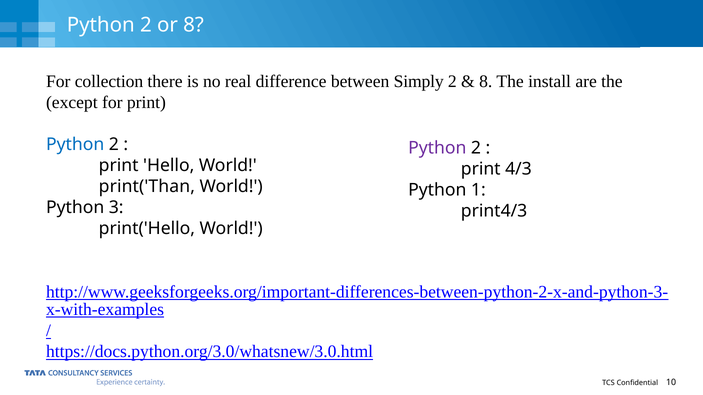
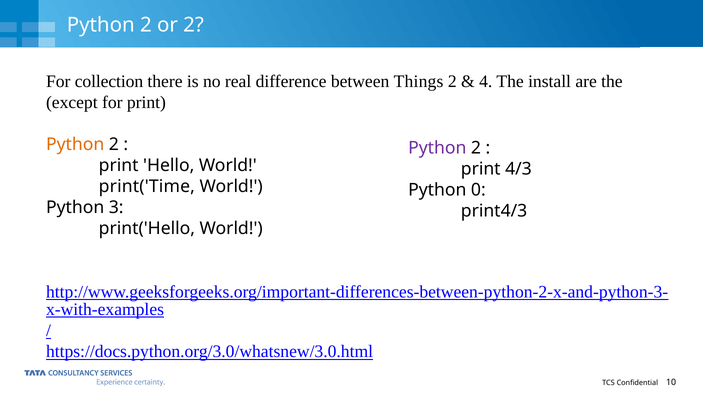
or 8: 8 -> 2
Simply: Simply -> Things
8 at (486, 81): 8 -> 4
Python at (75, 145) colour: blue -> orange
print('Than: print('Than -> print('Time
1: 1 -> 0
